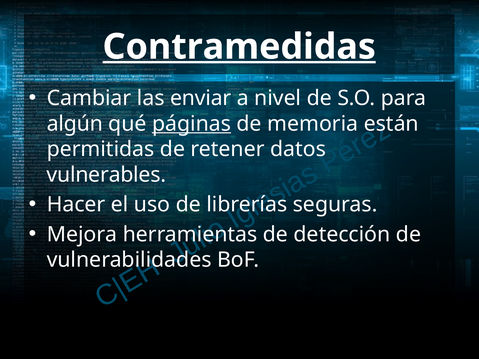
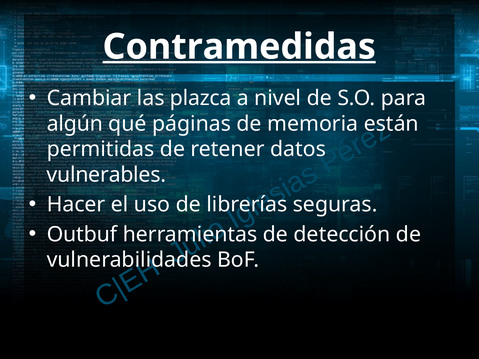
enviar: enviar -> plazca
páginas underline: present -> none
Mejora: Mejora -> Outbuf
